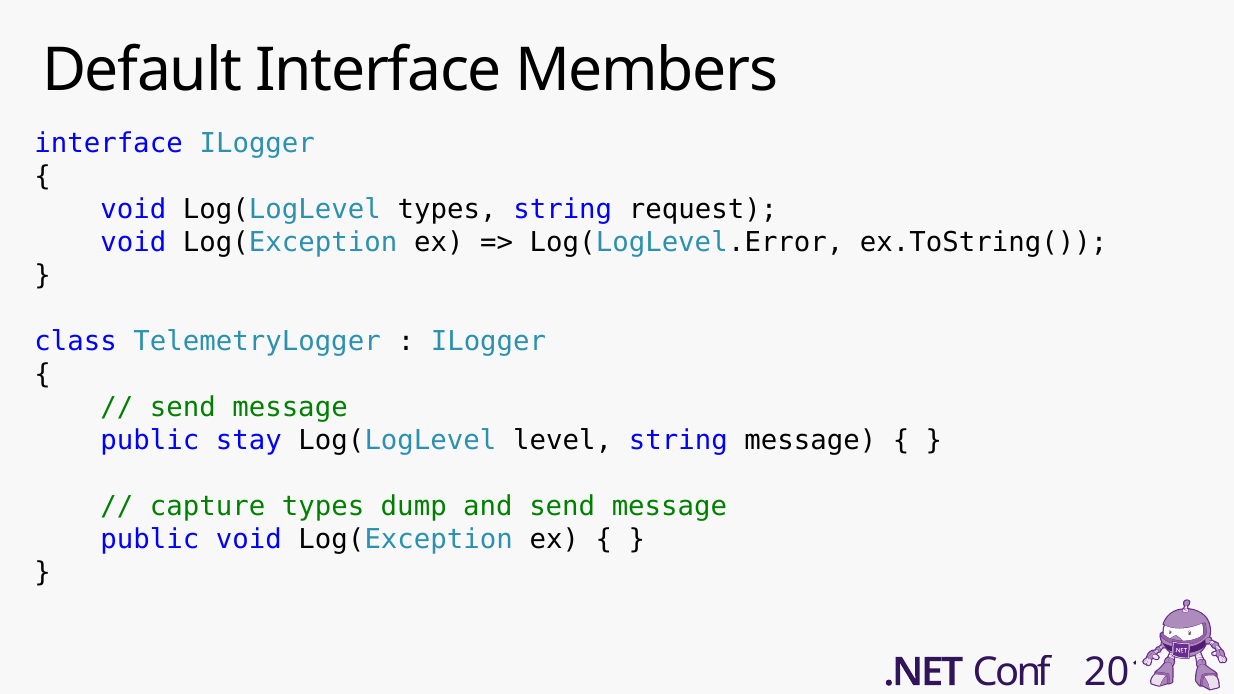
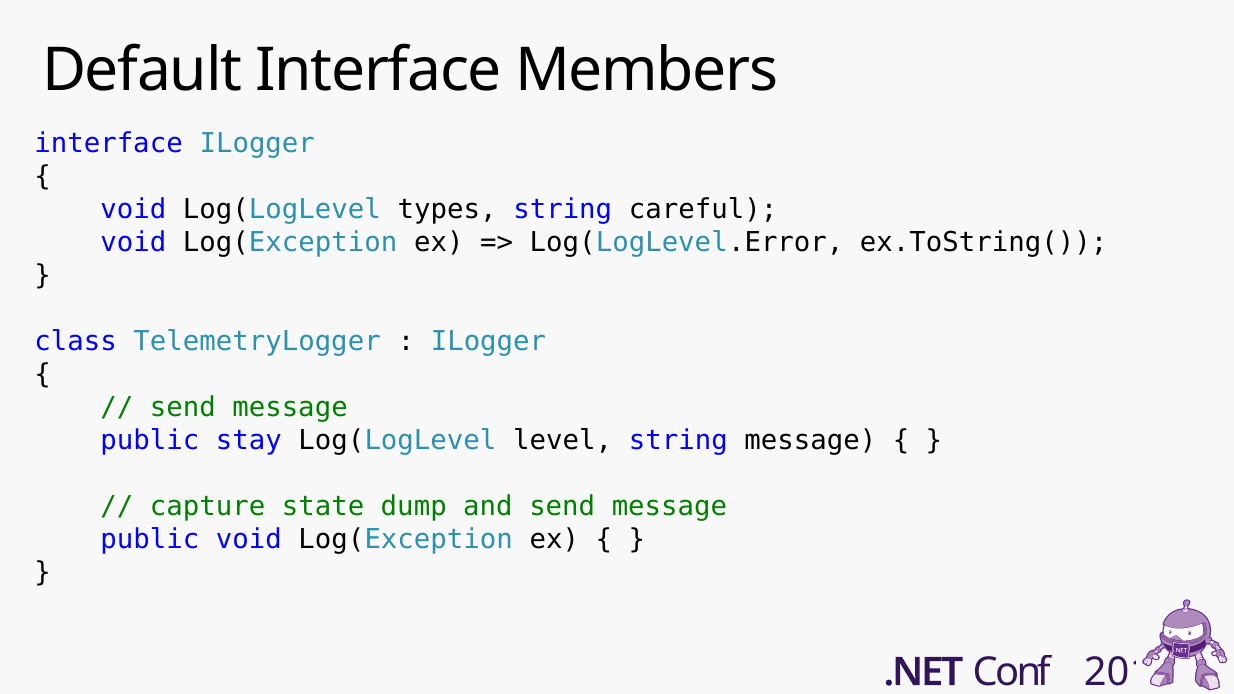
request: request -> careful
capture types: types -> state
